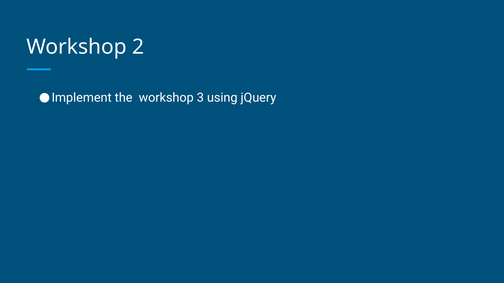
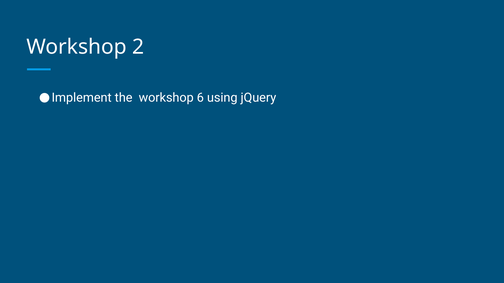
3: 3 -> 6
